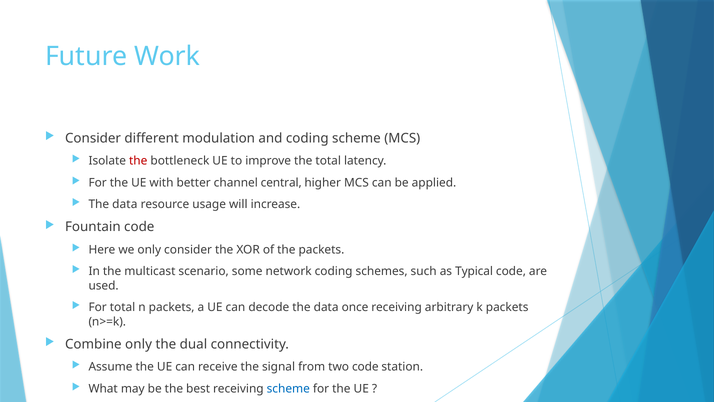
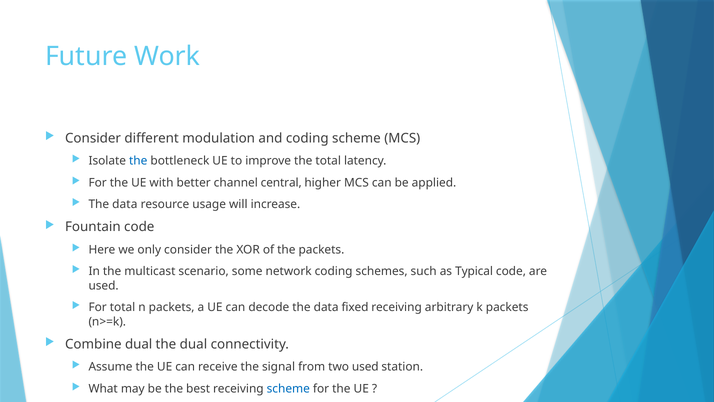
the at (138, 161) colour: red -> blue
once: once -> fixed
Combine only: only -> dual
two code: code -> used
